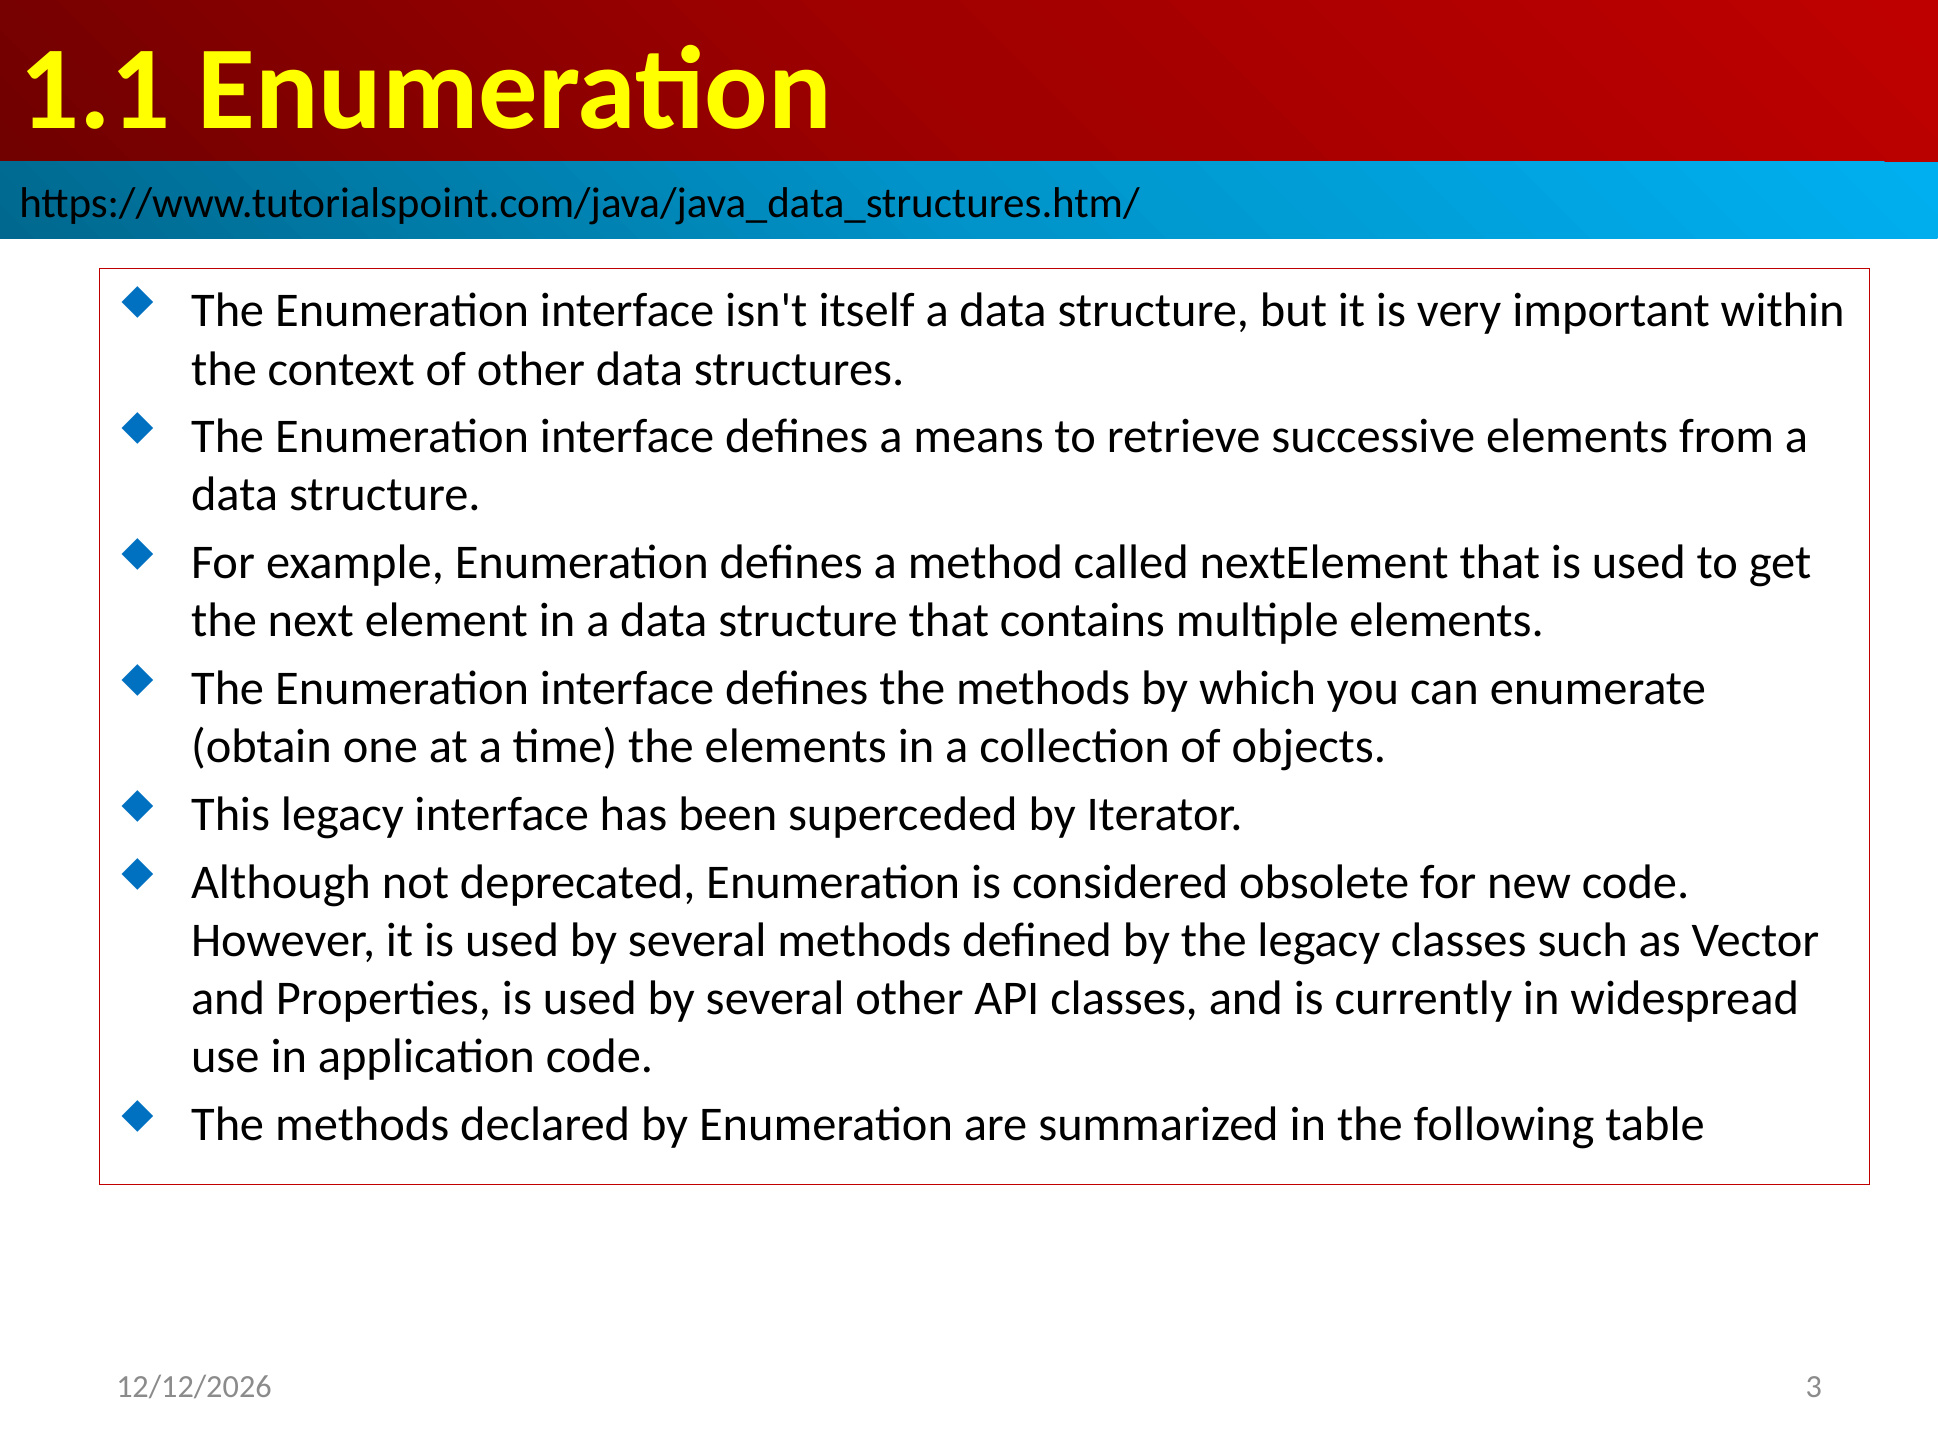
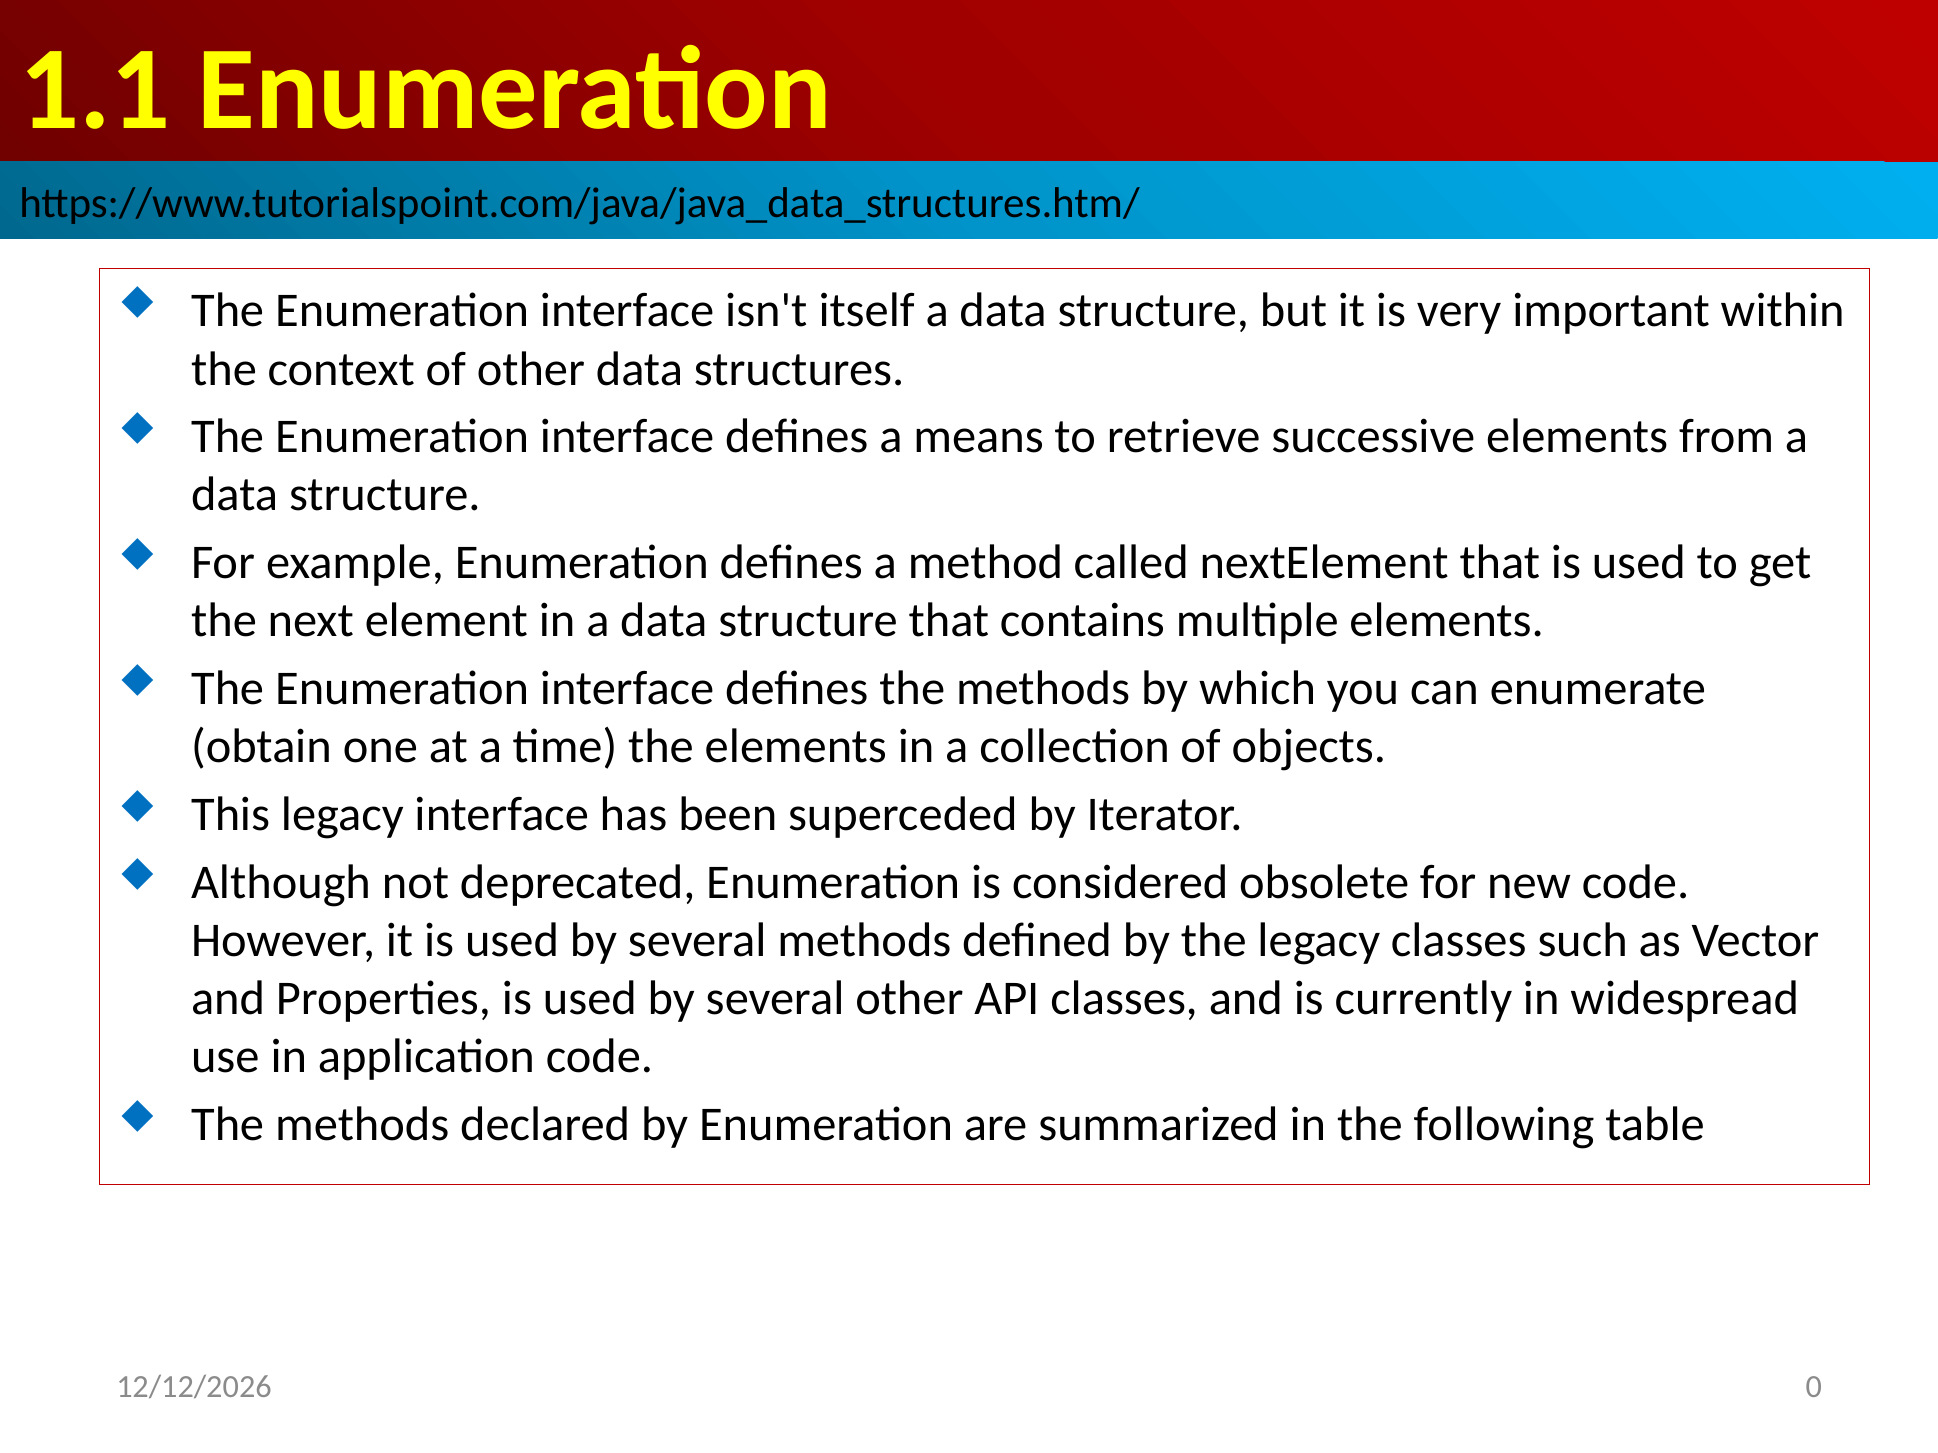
3: 3 -> 0
